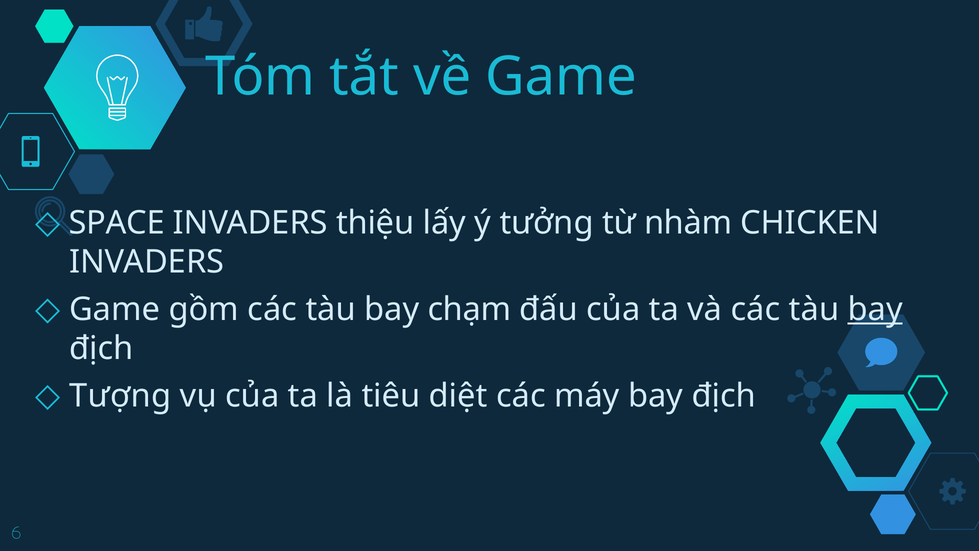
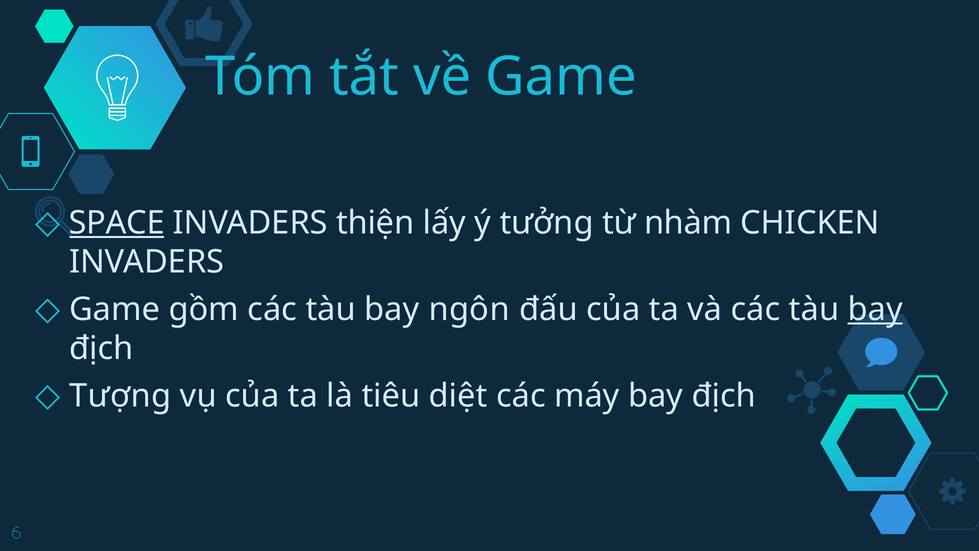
SPACE underline: none -> present
thiệu: thiệu -> thiện
chạm: chạm -> ngôn
